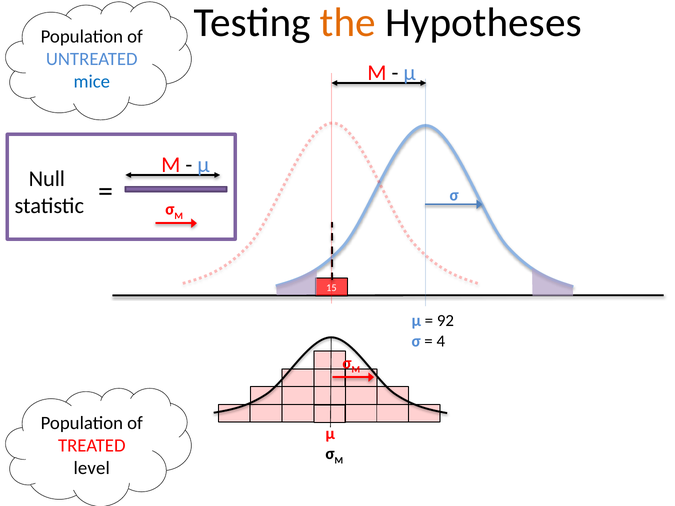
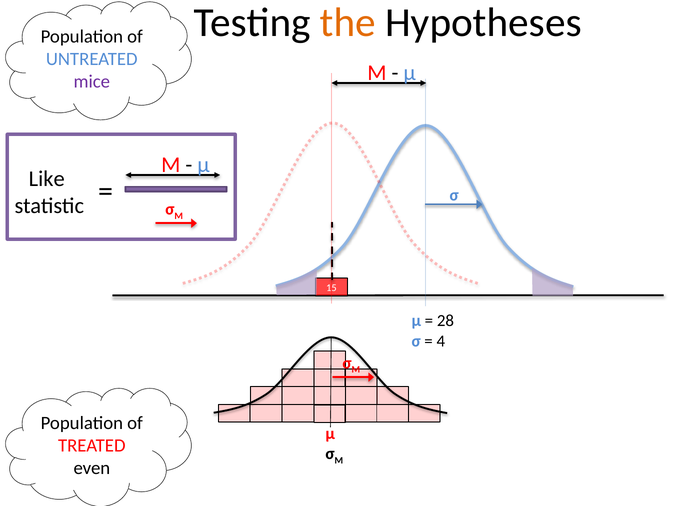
mice colour: blue -> purple
Null: Null -> Like
92: 92 -> 28
level: level -> even
